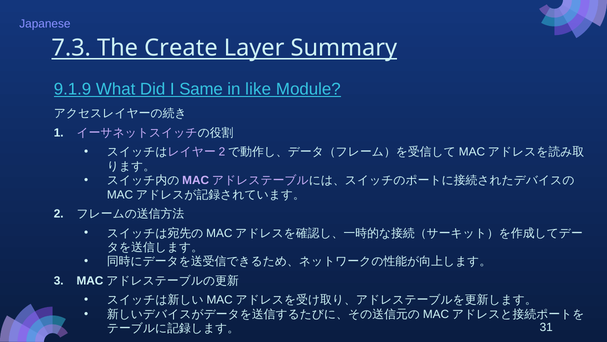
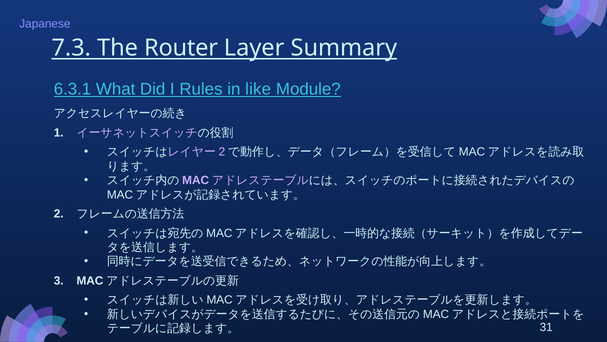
Create: Create -> Router
9.1.9: 9.1.9 -> 6.3.1
Same: Same -> Rules
